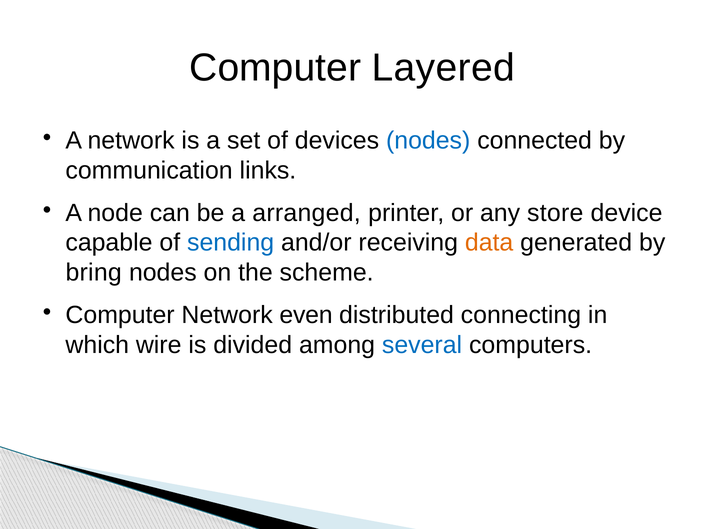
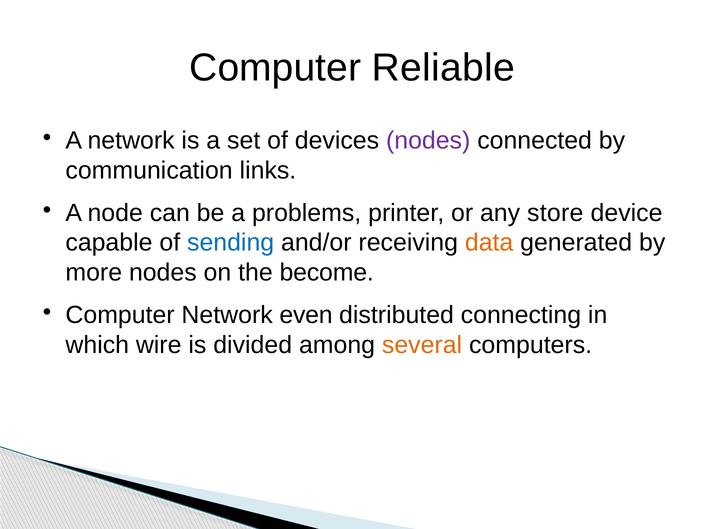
Layered: Layered -> Reliable
nodes at (428, 140) colour: blue -> purple
arranged: arranged -> problems
bring: bring -> more
scheme: scheme -> become
several colour: blue -> orange
